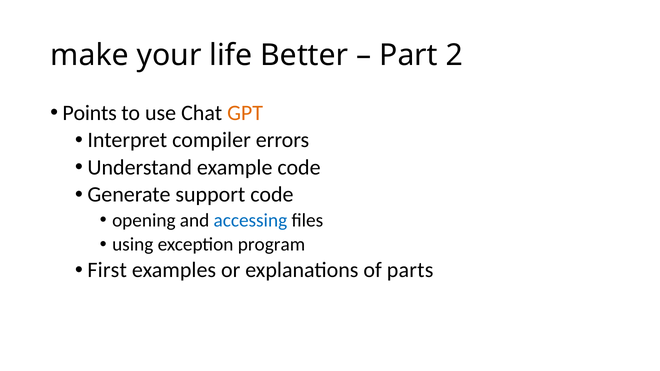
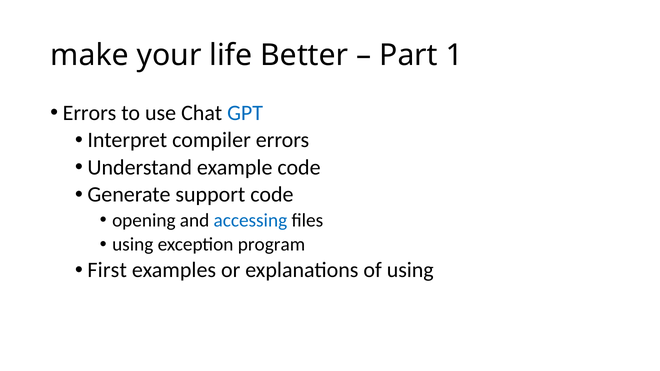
2: 2 -> 1
Points at (90, 113): Points -> Errors
GPT colour: orange -> blue
of parts: parts -> using
